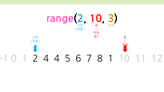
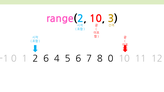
2 4: 4 -> 6
8 1: 1 -> 0
